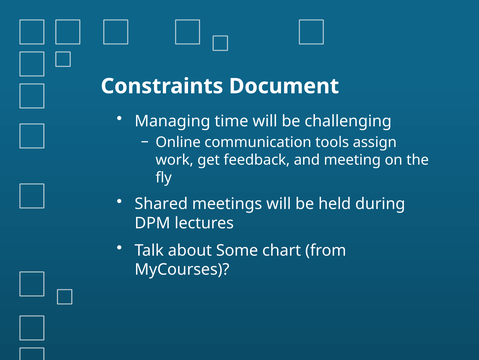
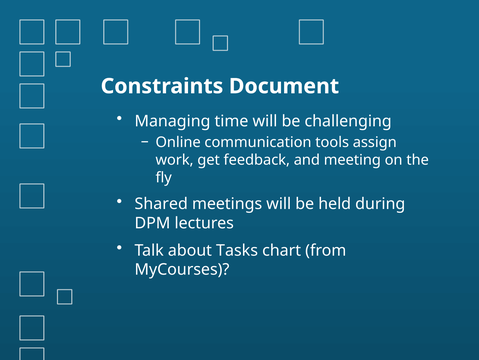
Some: Some -> Tasks
